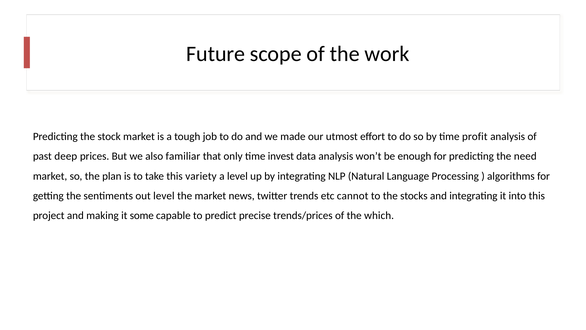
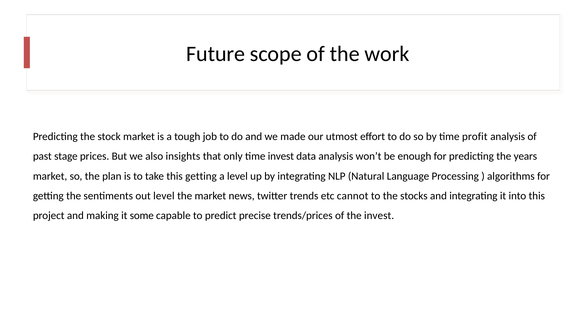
deep: deep -> stage
familiar: familiar -> insights
need: need -> years
this variety: variety -> getting
the which: which -> invest
